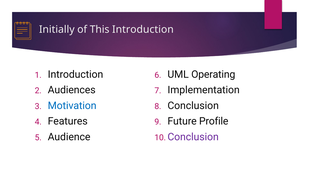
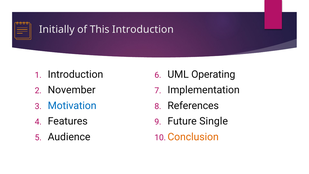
Audiences: Audiences -> November
Conclusion at (193, 106): Conclusion -> References
Profile: Profile -> Single
Conclusion at (193, 137) colour: purple -> orange
